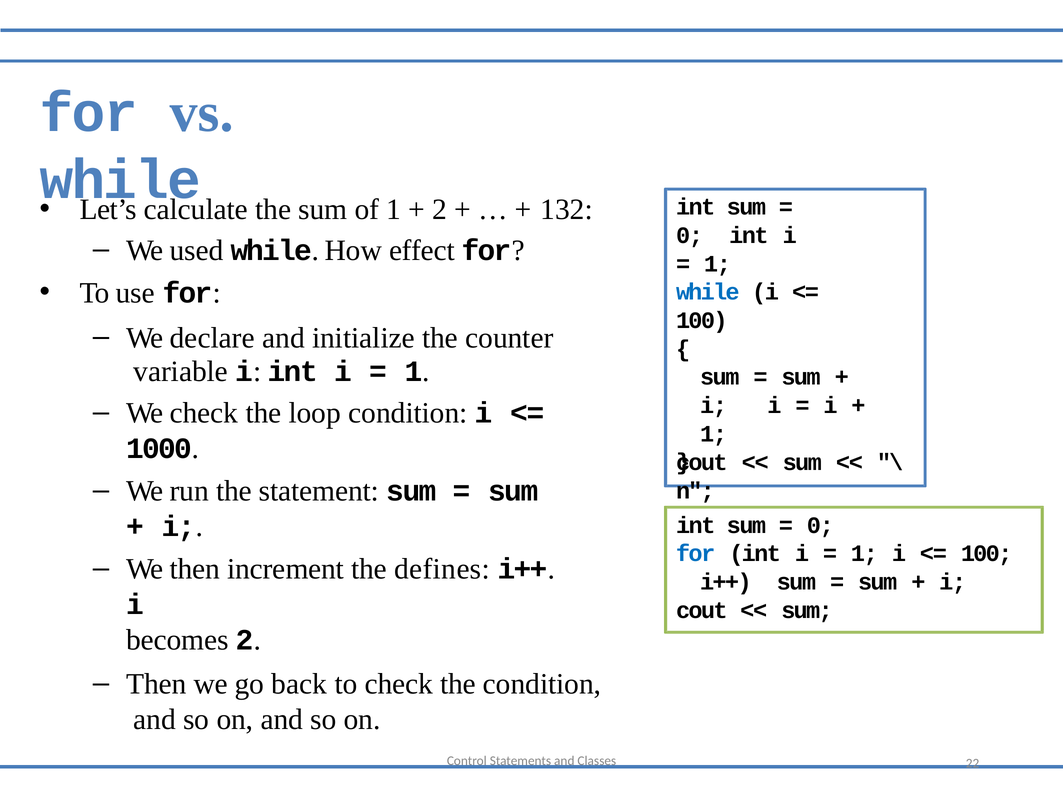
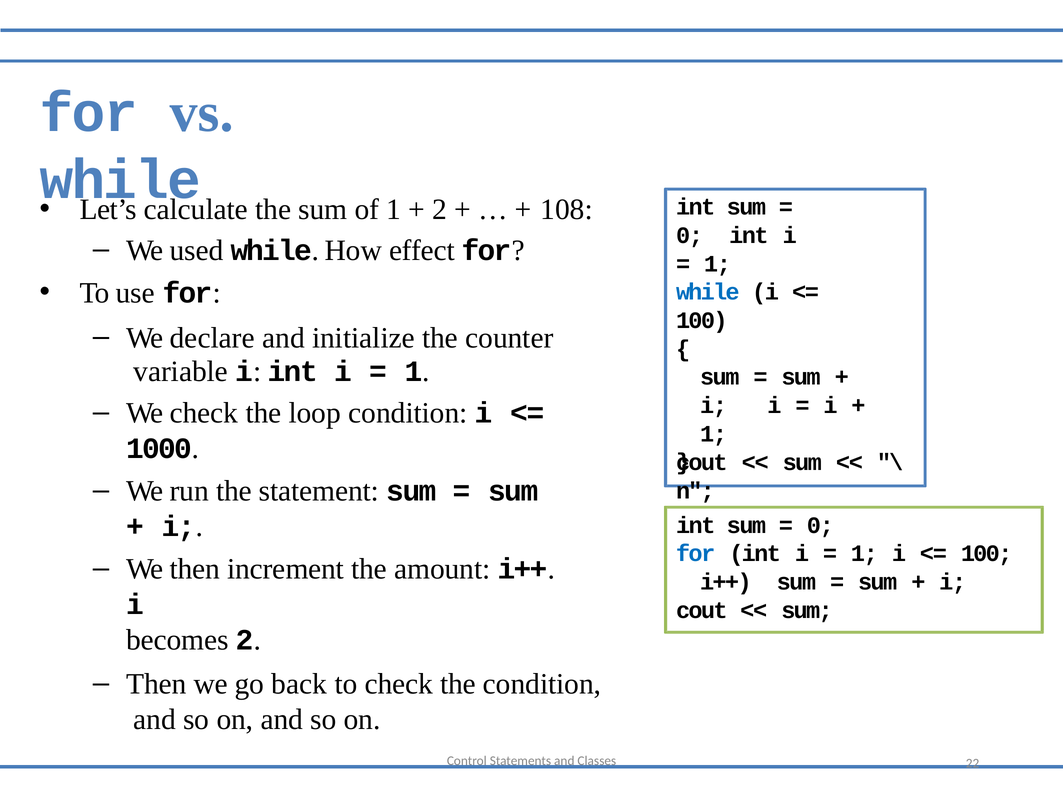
132: 132 -> 108
defines: defines -> amount
